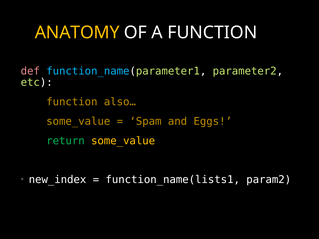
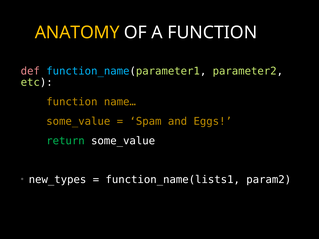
also…: also… -> name…
some_value at (123, 141) colour: yellow -> white
new_index: new_index -> new_types
